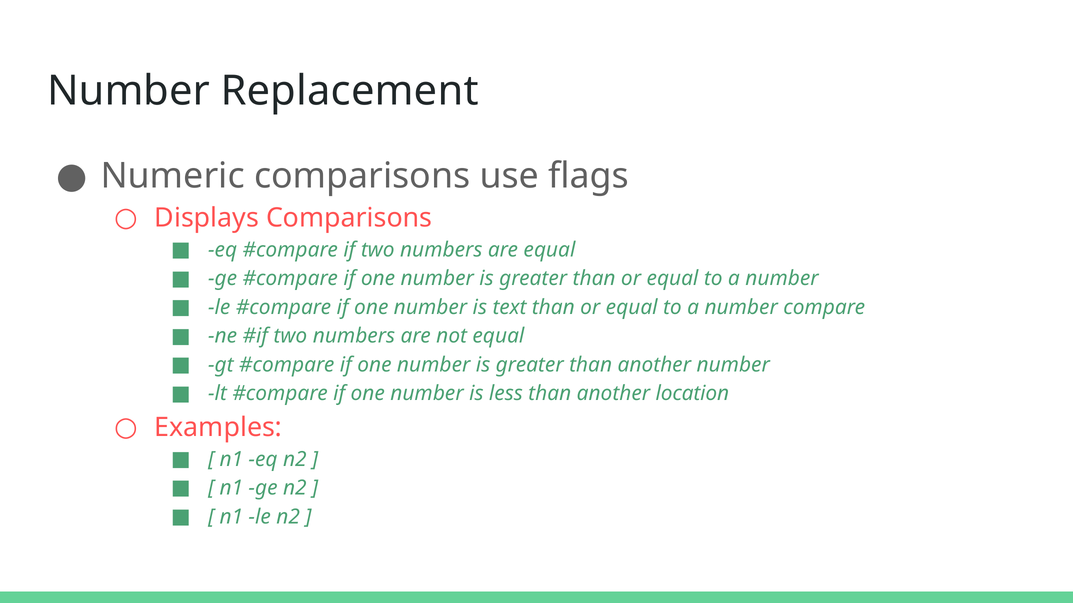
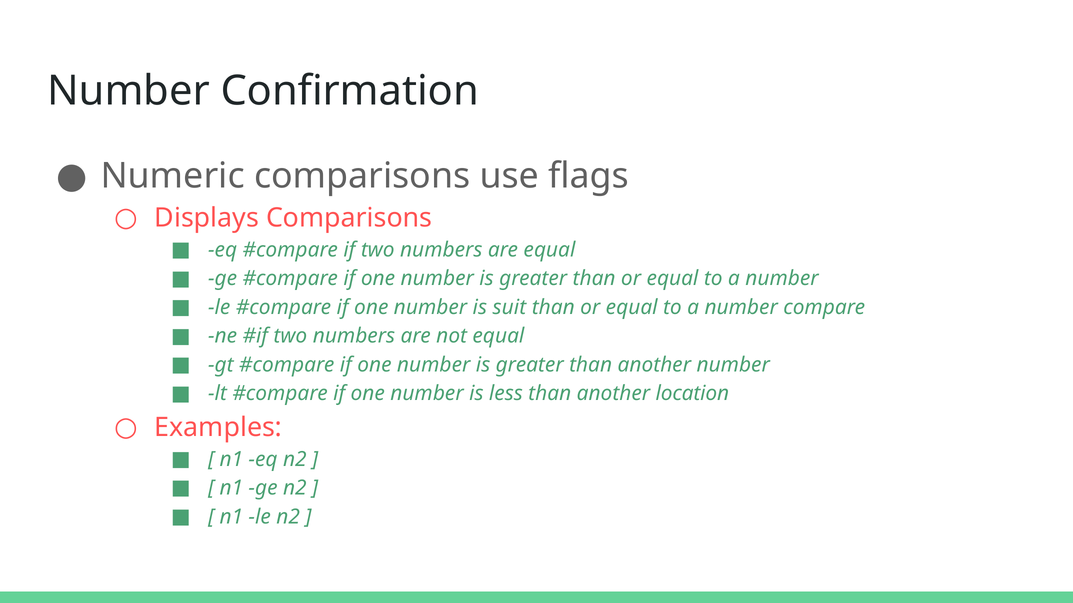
Replacement: Replacement -> Confirmation
text: text -> suit
